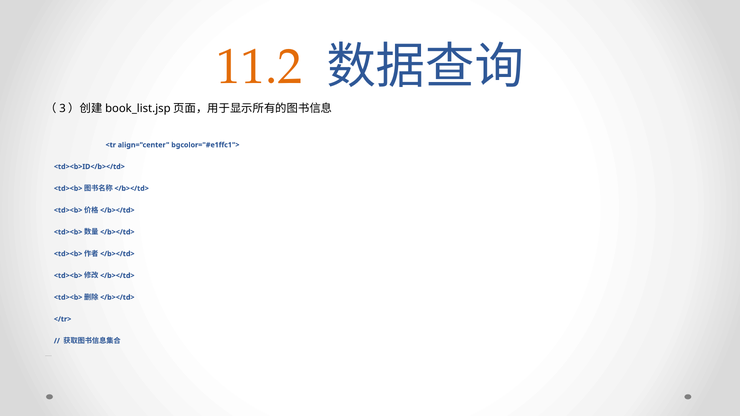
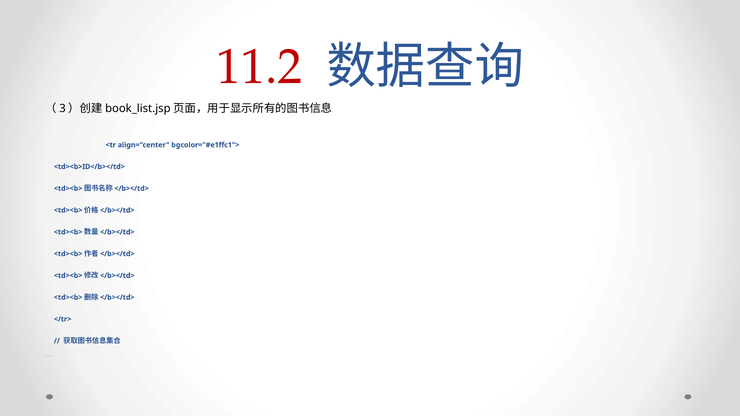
11.2 colour: orange -> red
